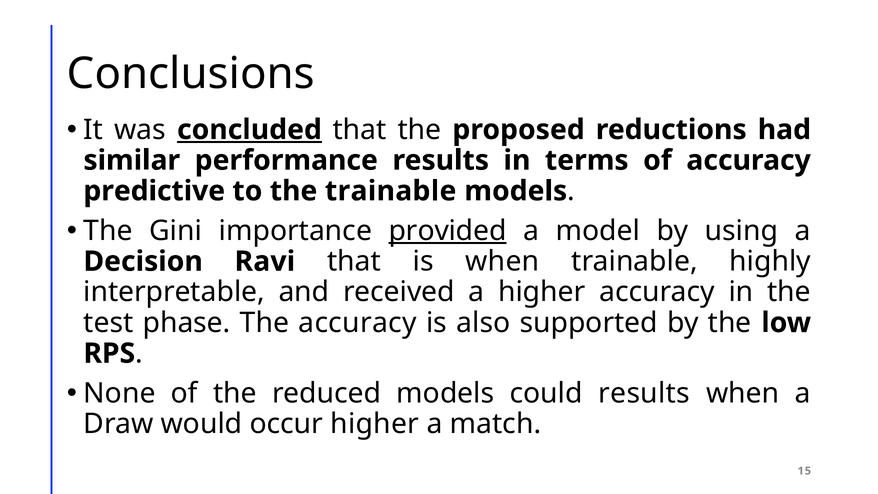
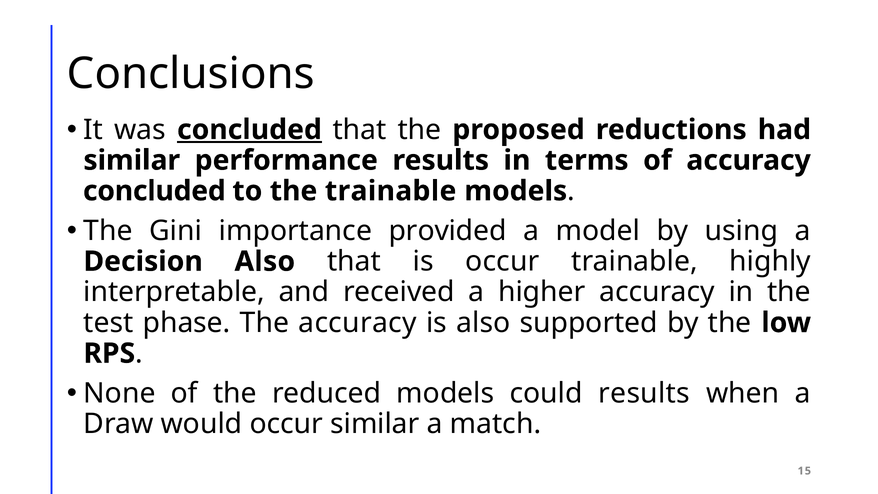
predictive at (154, 191): predictive -> concluded
provided underline: present -> none
Decision Ravi: Ravi -> Also
is when: when -> occur
occur higher: higher -> similar
